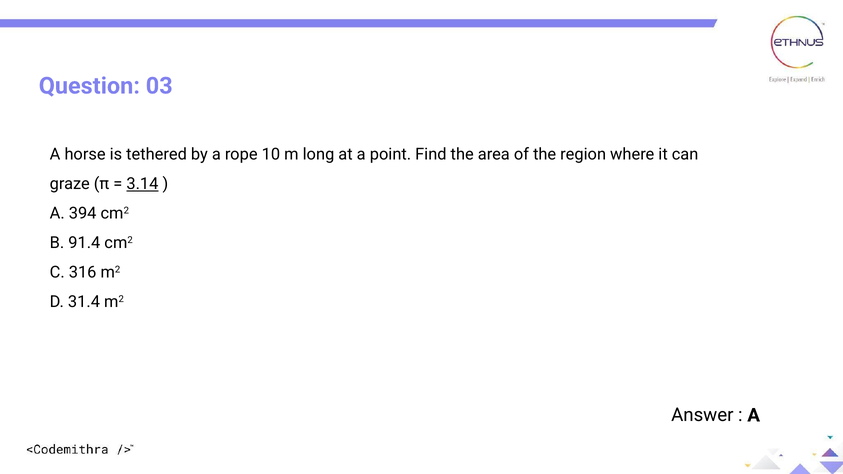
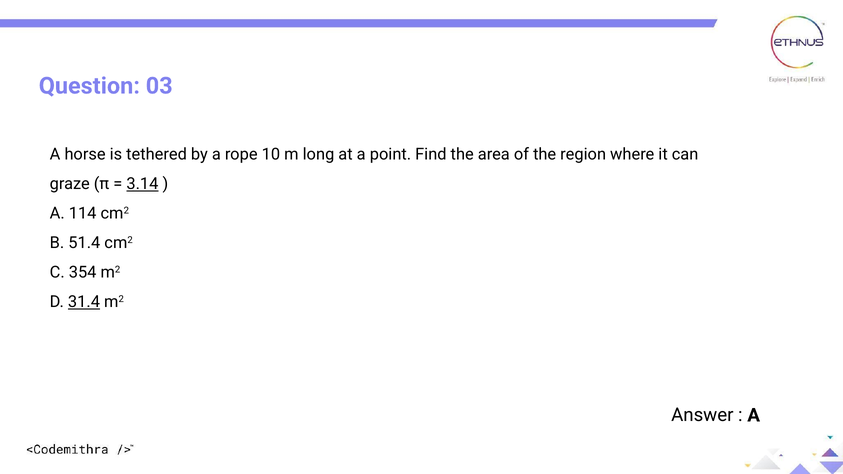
394: 394 -> 114
91.4: 91.4 -> 51.4
316: 316 -> 354
31.4 underline: none -> present
